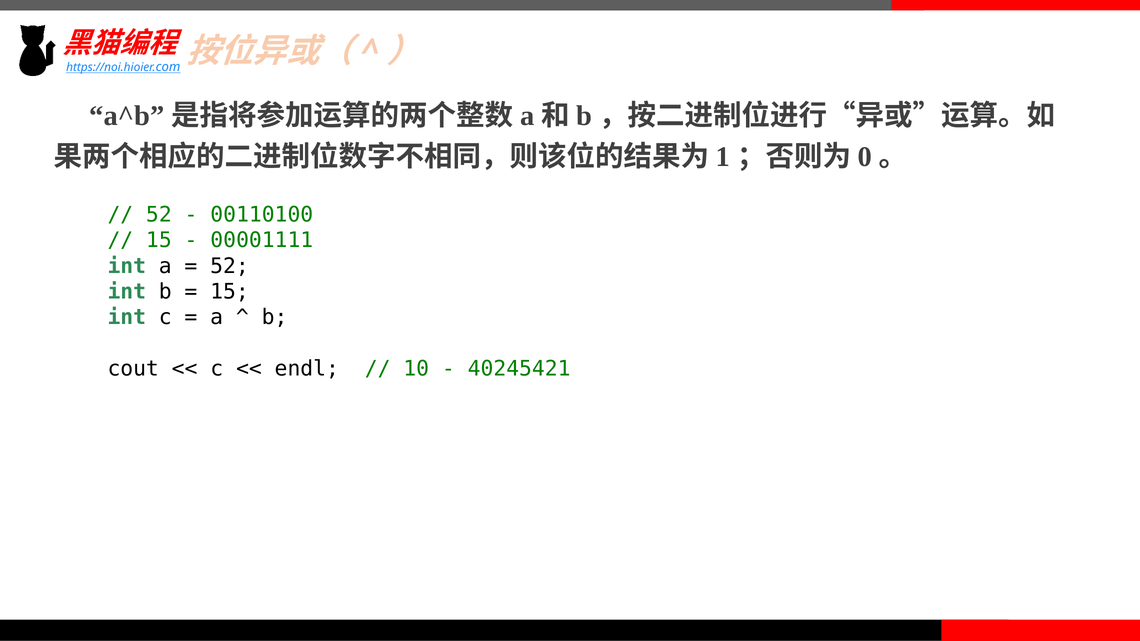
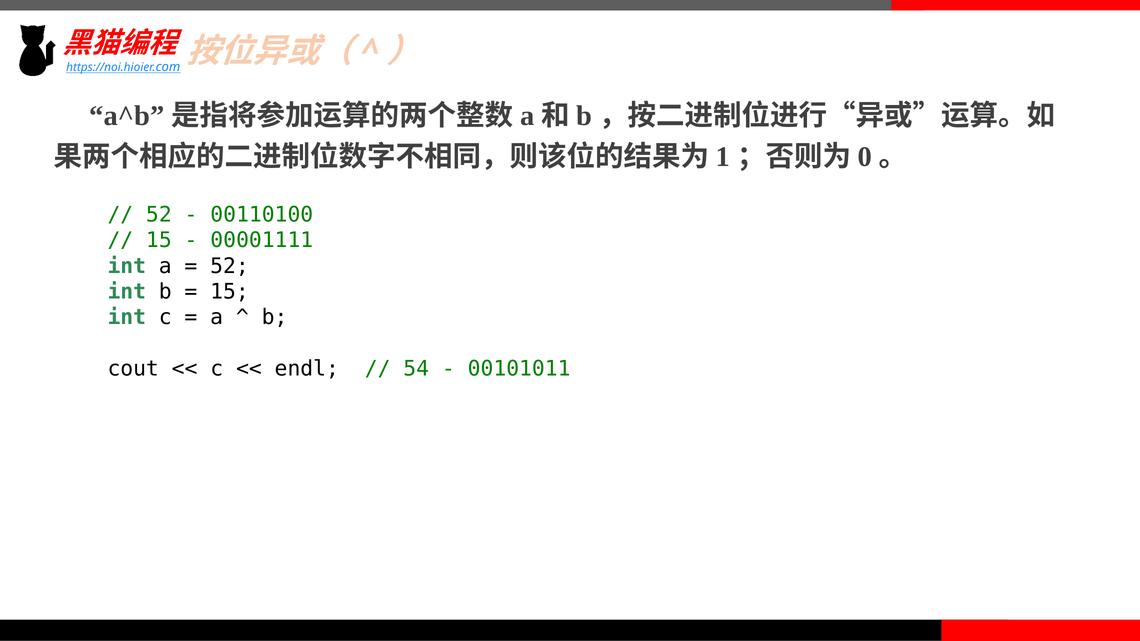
10: 10 -> 54
40245421: 40245421 -> 00101011
